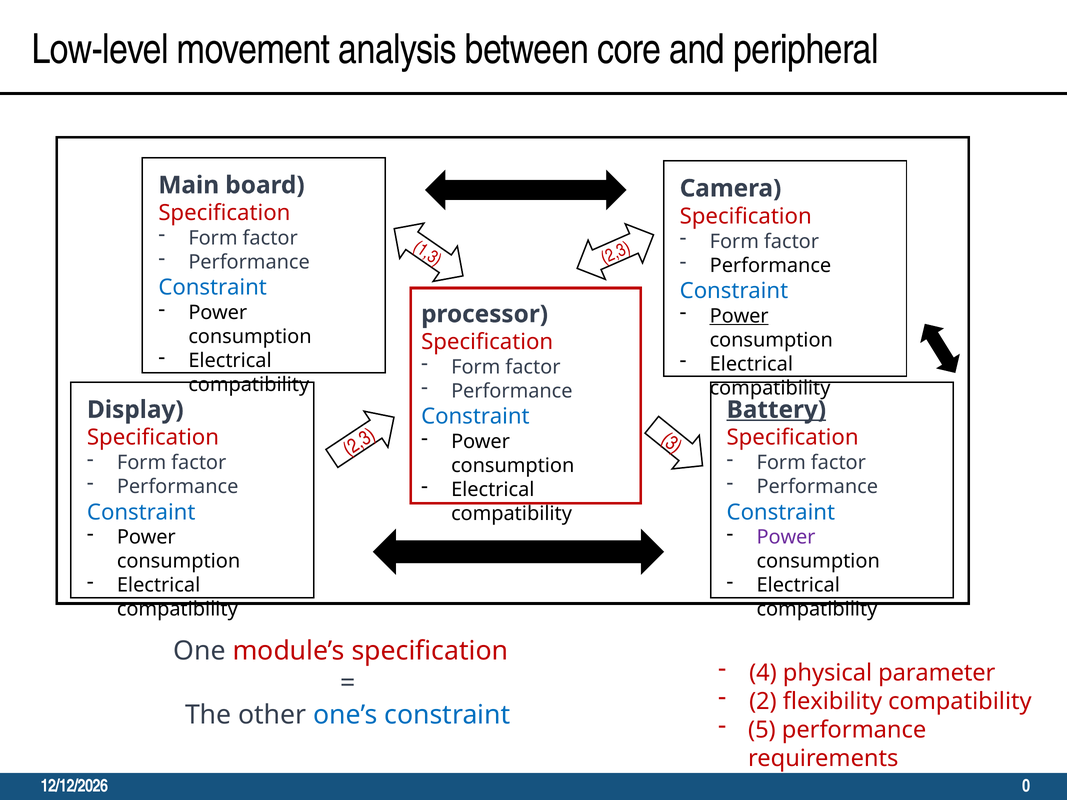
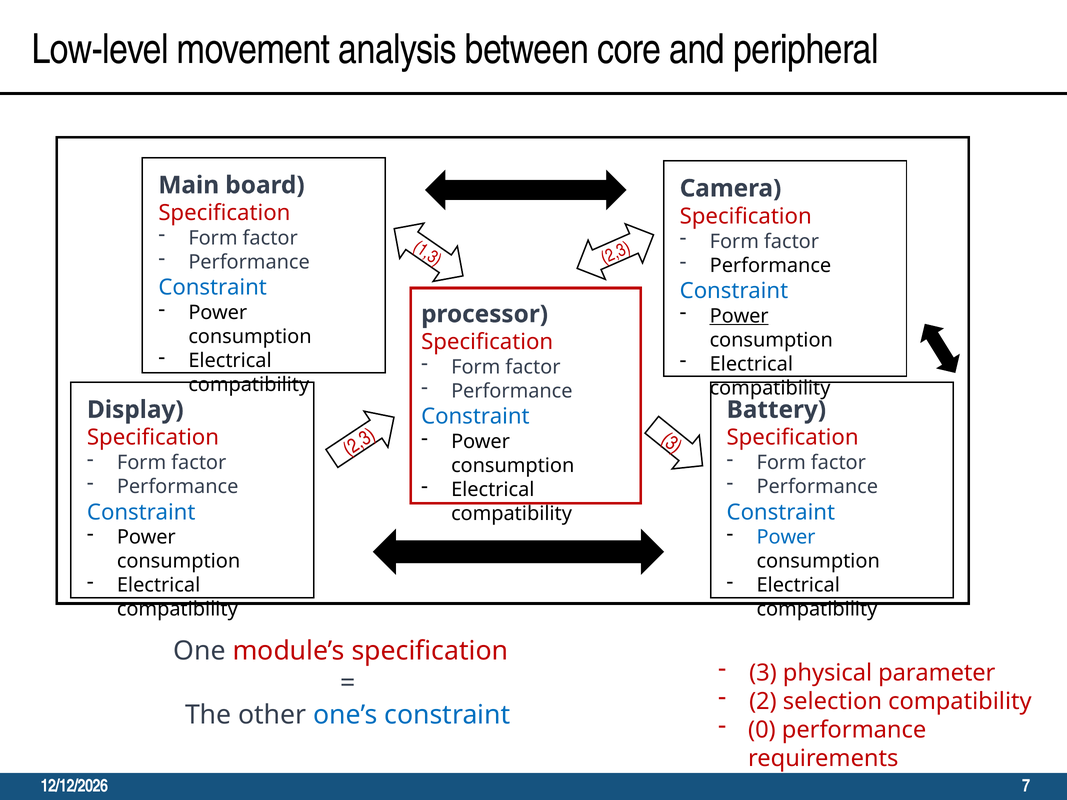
Battery underline: present -> none
Power at (786, 538) colour: purple -> blue
4 at (763, 673): 4 -> 3
flexibility: flexibility -> selection
5: 5 -> 0
0: 0 -> 7
